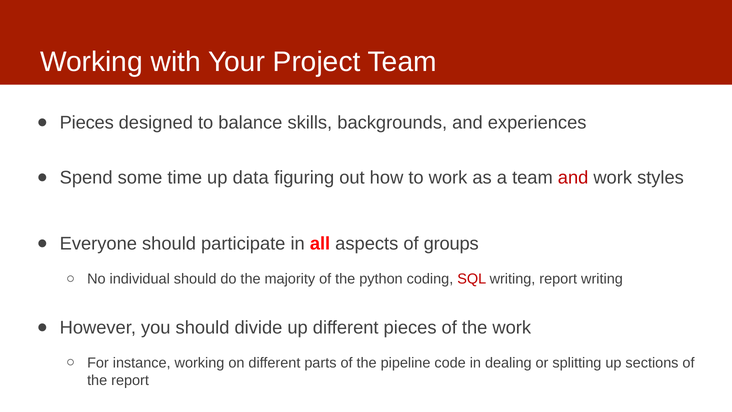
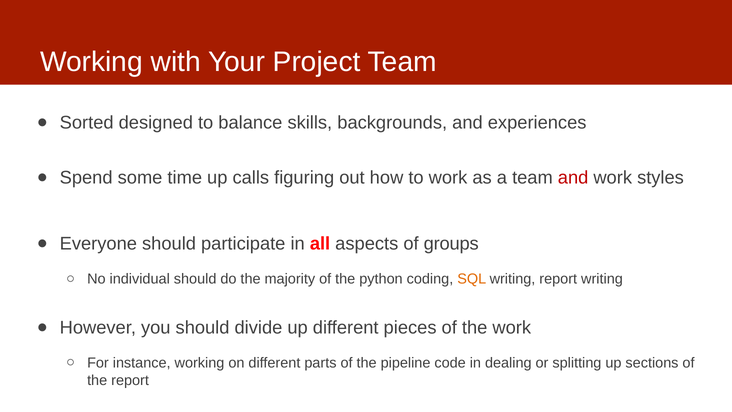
Pieces at (87, 123): Pieces -> Sorted
data: data -> calls
SQL colour: red -> orange
